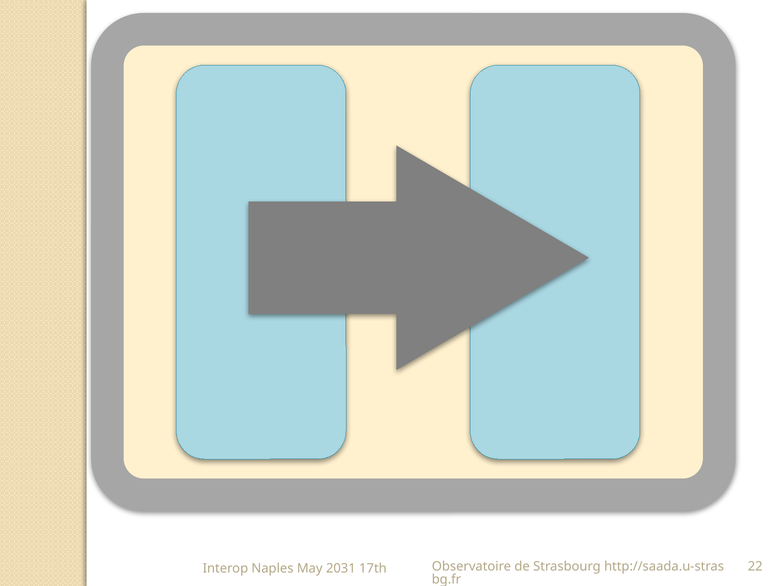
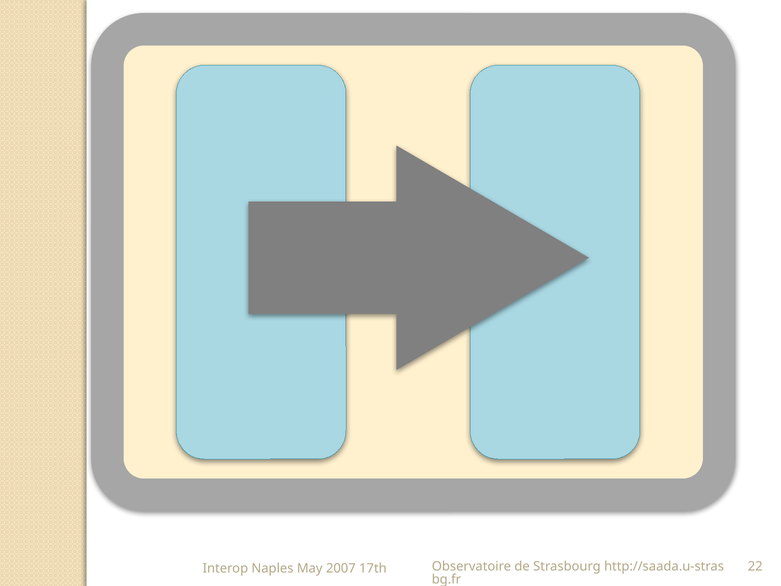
2031: 2031 -> 2007
